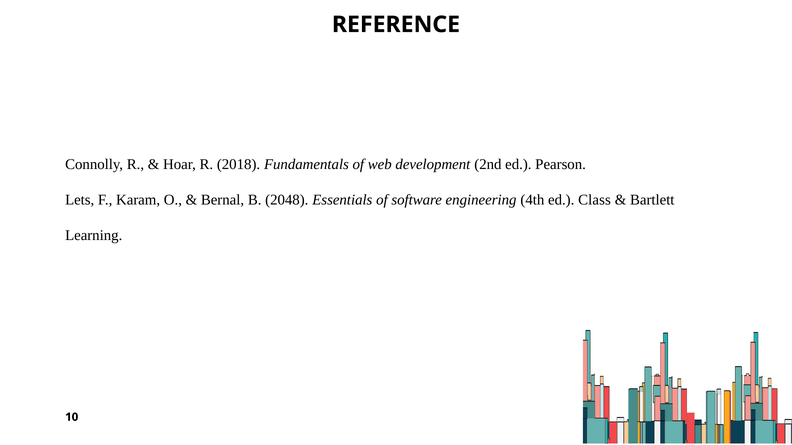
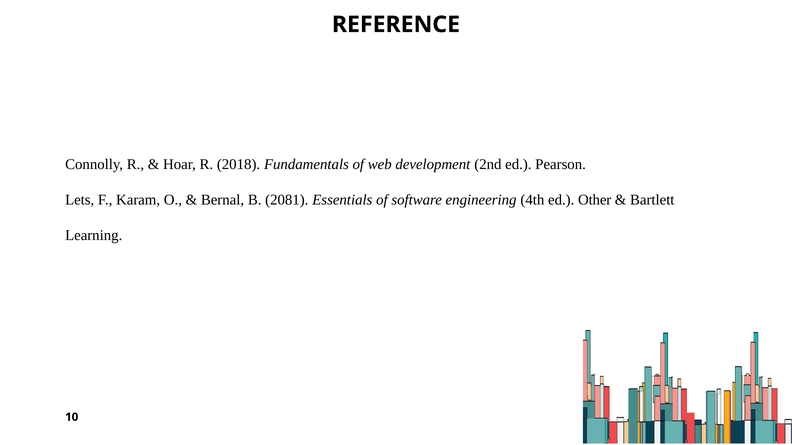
2048: 2048 -> 2081
Class: Class -> Other
